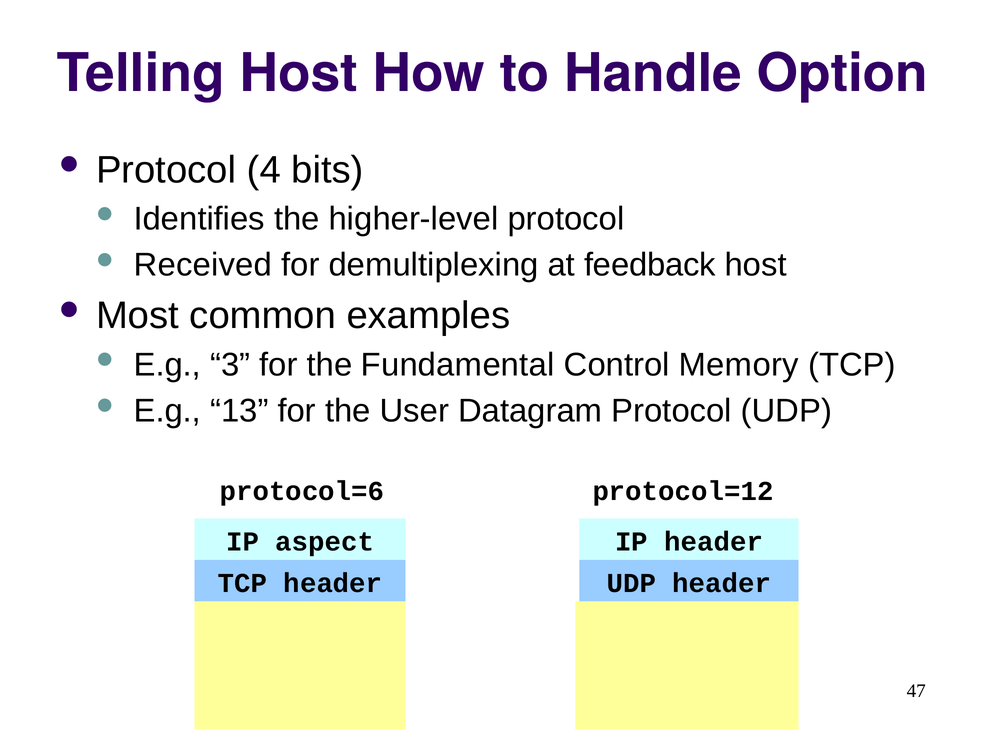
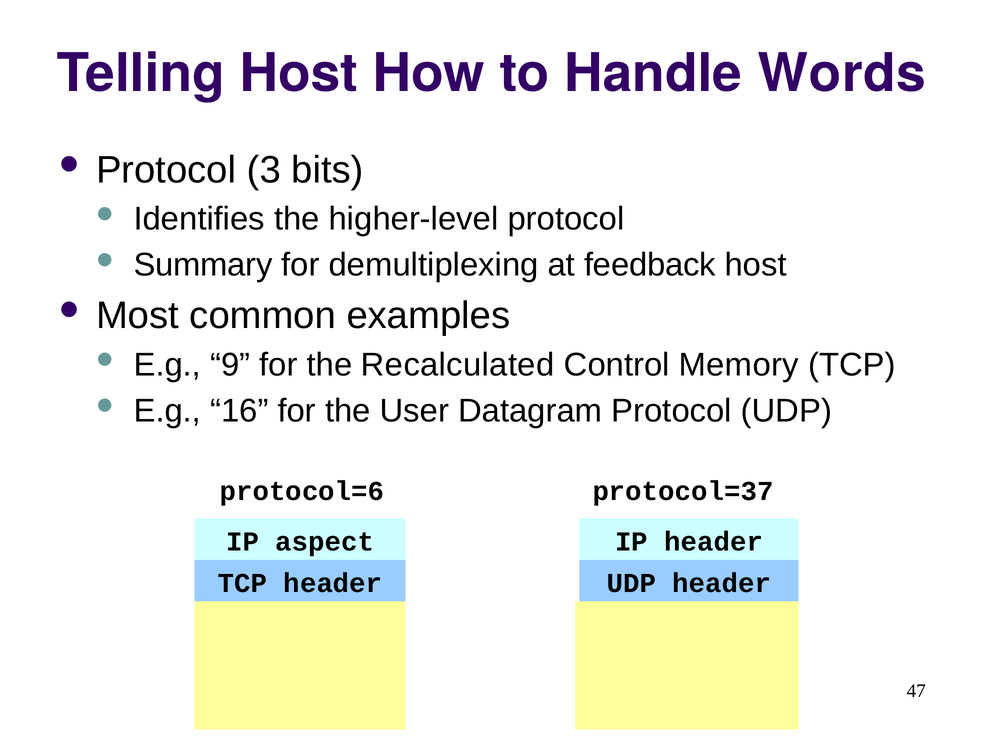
Option: Option -> Words
4: 4 -> 3
Received: Received -> Summary
3: 3 -> 9
Fundamental: Fundamental -> Recalculated
13: 13 -> 16
protocol=12: protocol=12 -> protocol=37
